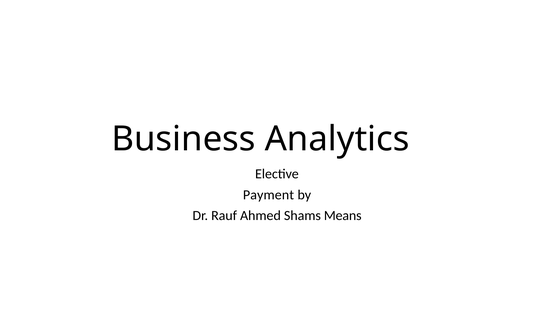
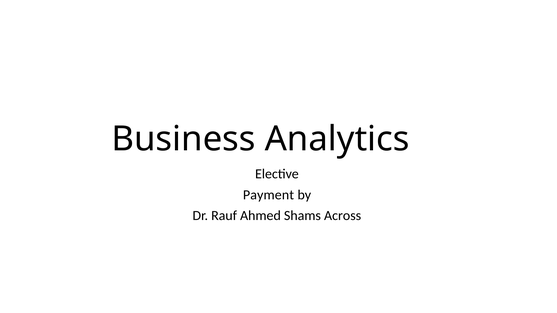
Means: Means -> Across
